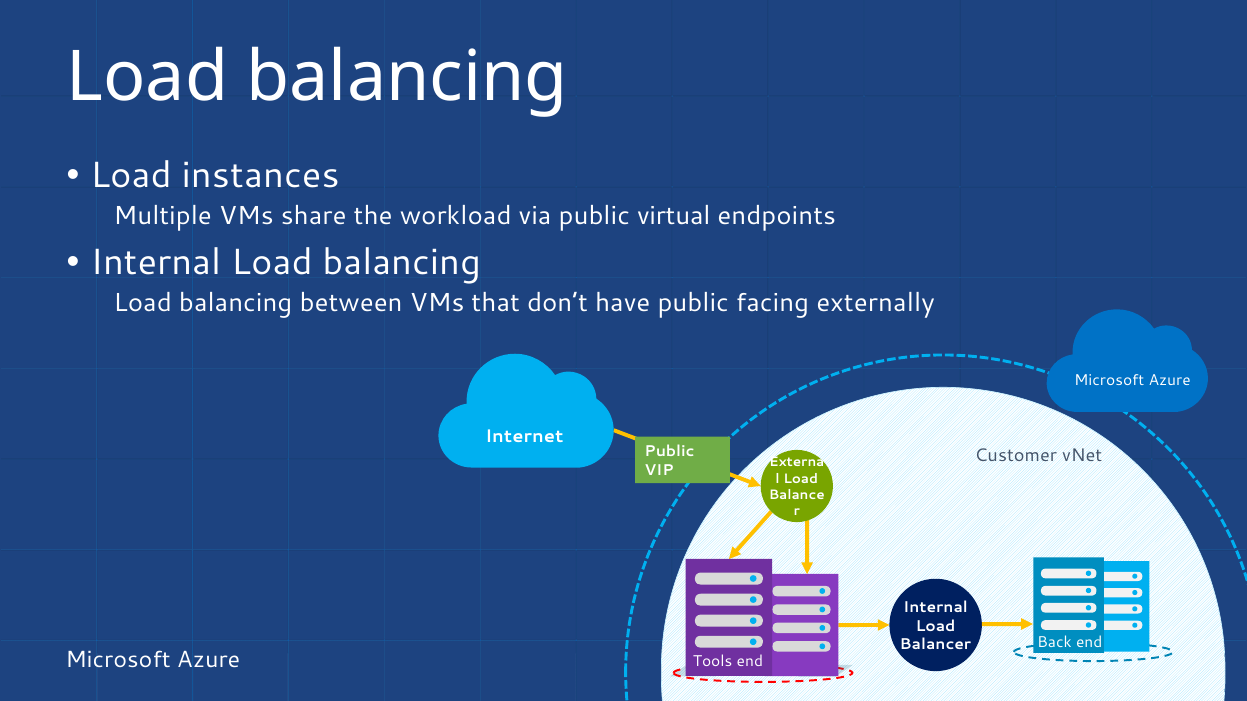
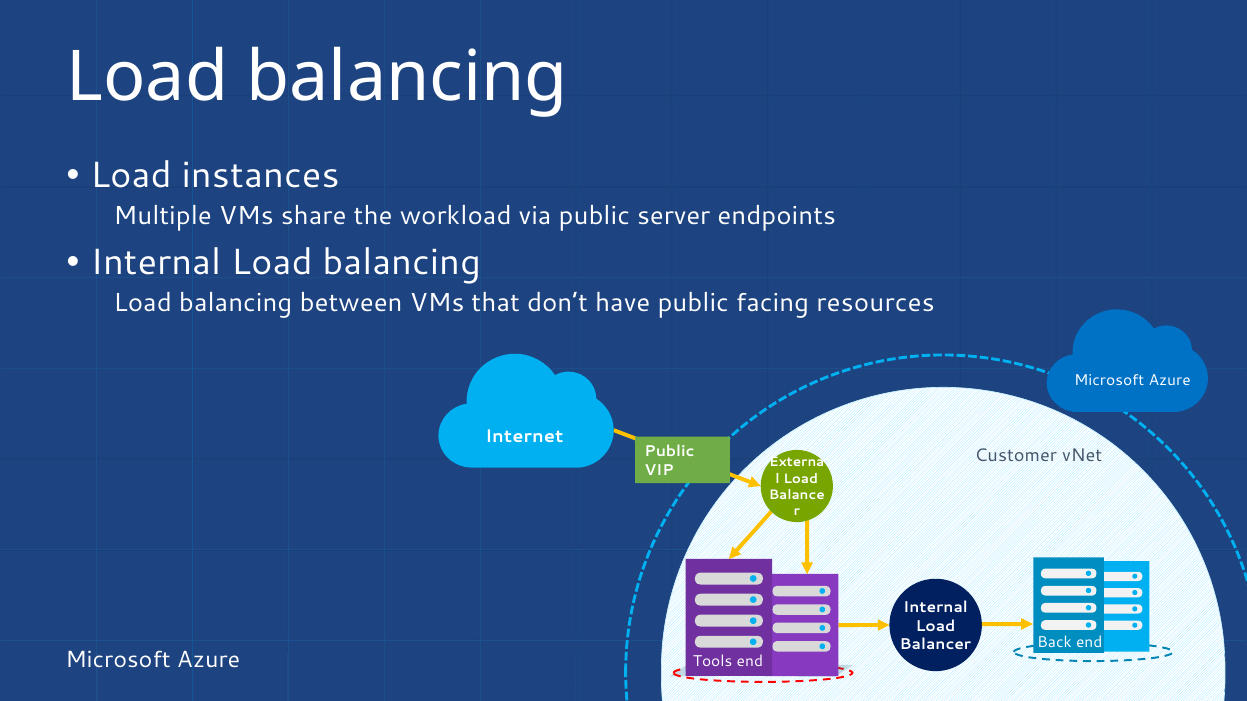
virtual: virtual -> server
externally: externally -> resources
